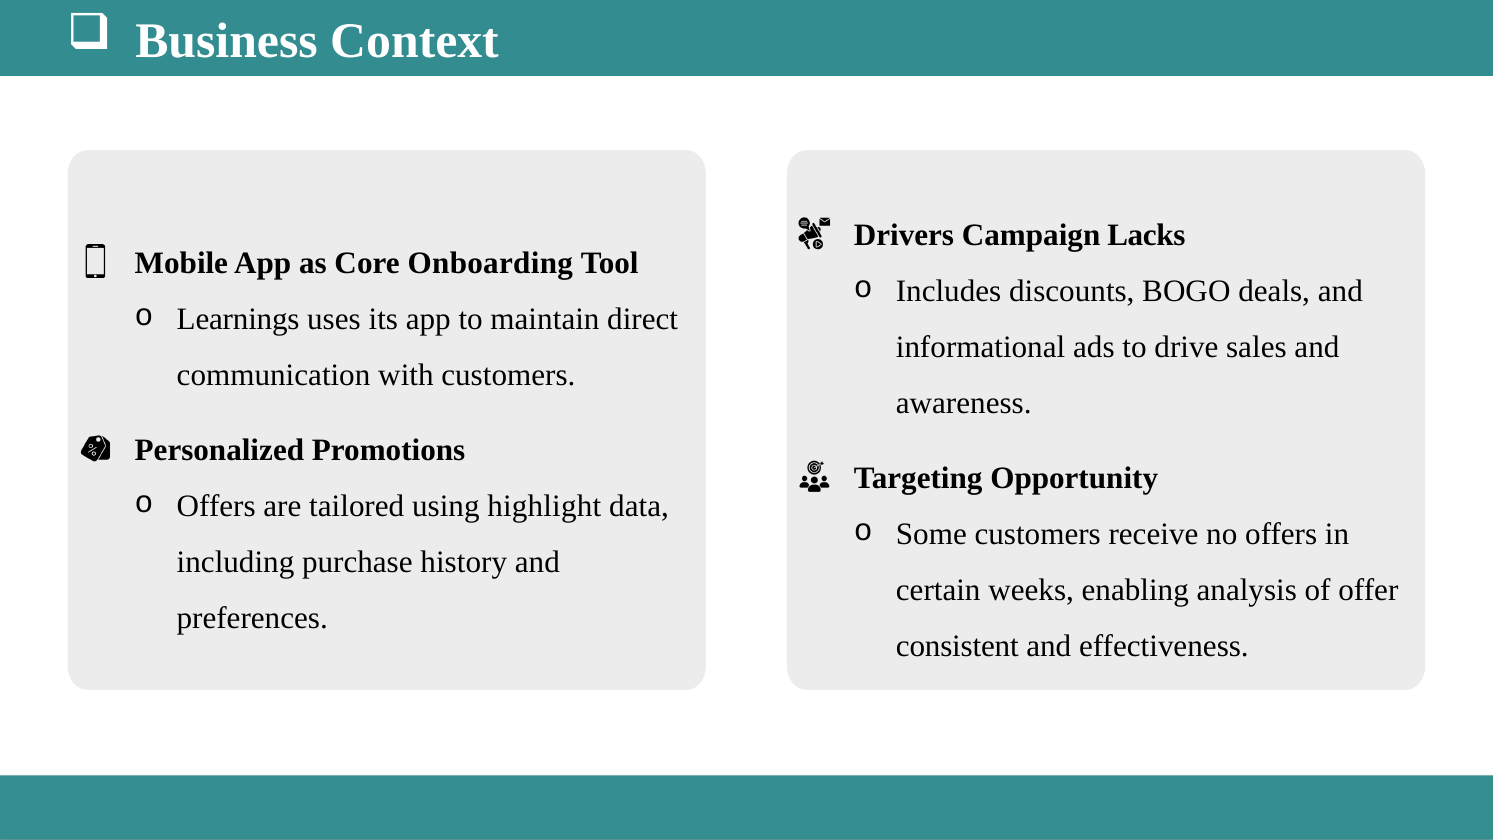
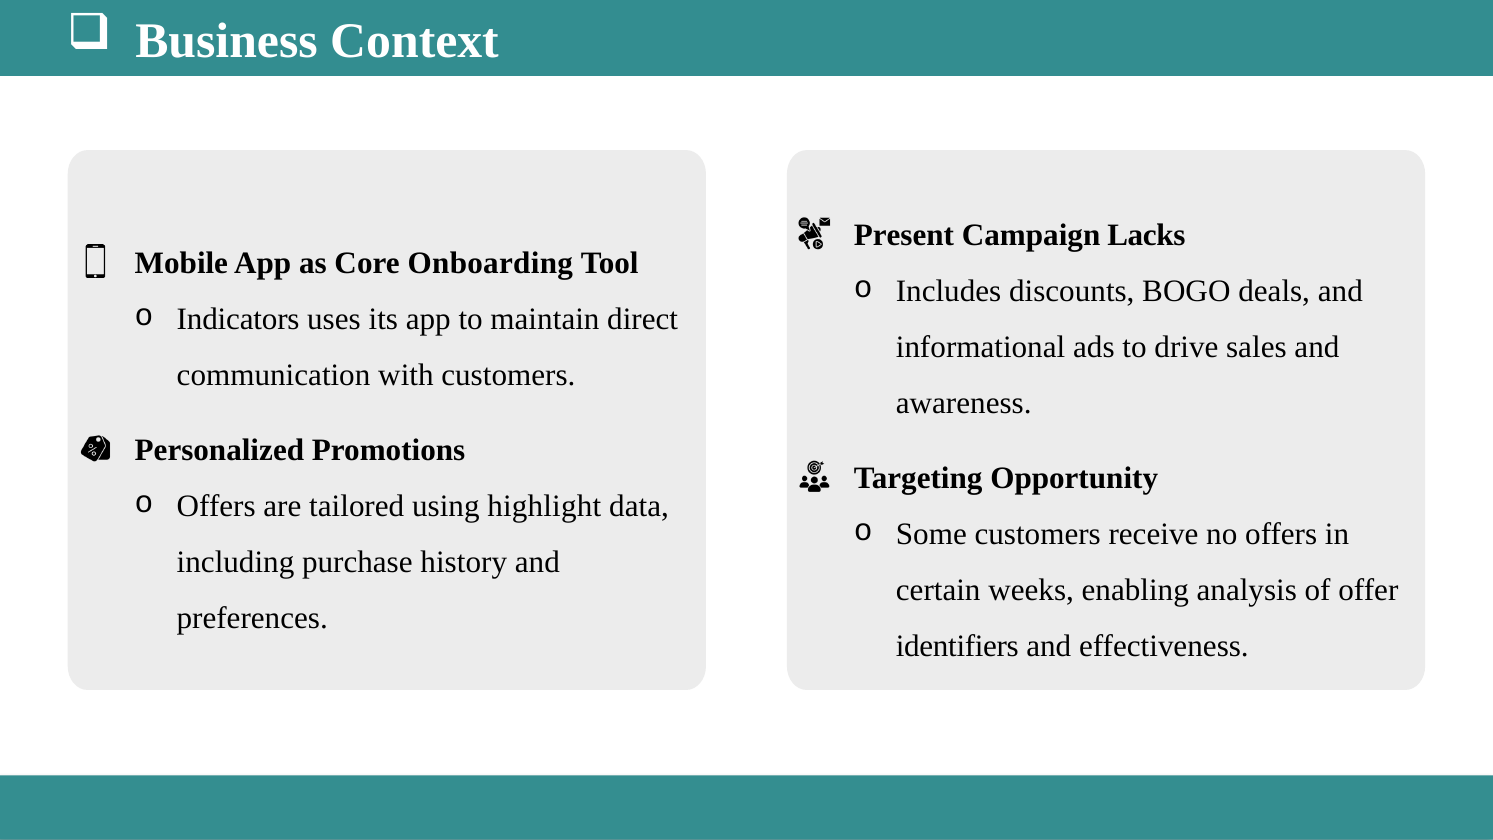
Drivers: Drivers -> Present
Learnings: Learnings -> Indicators
consistent: consistent -> identifiers
